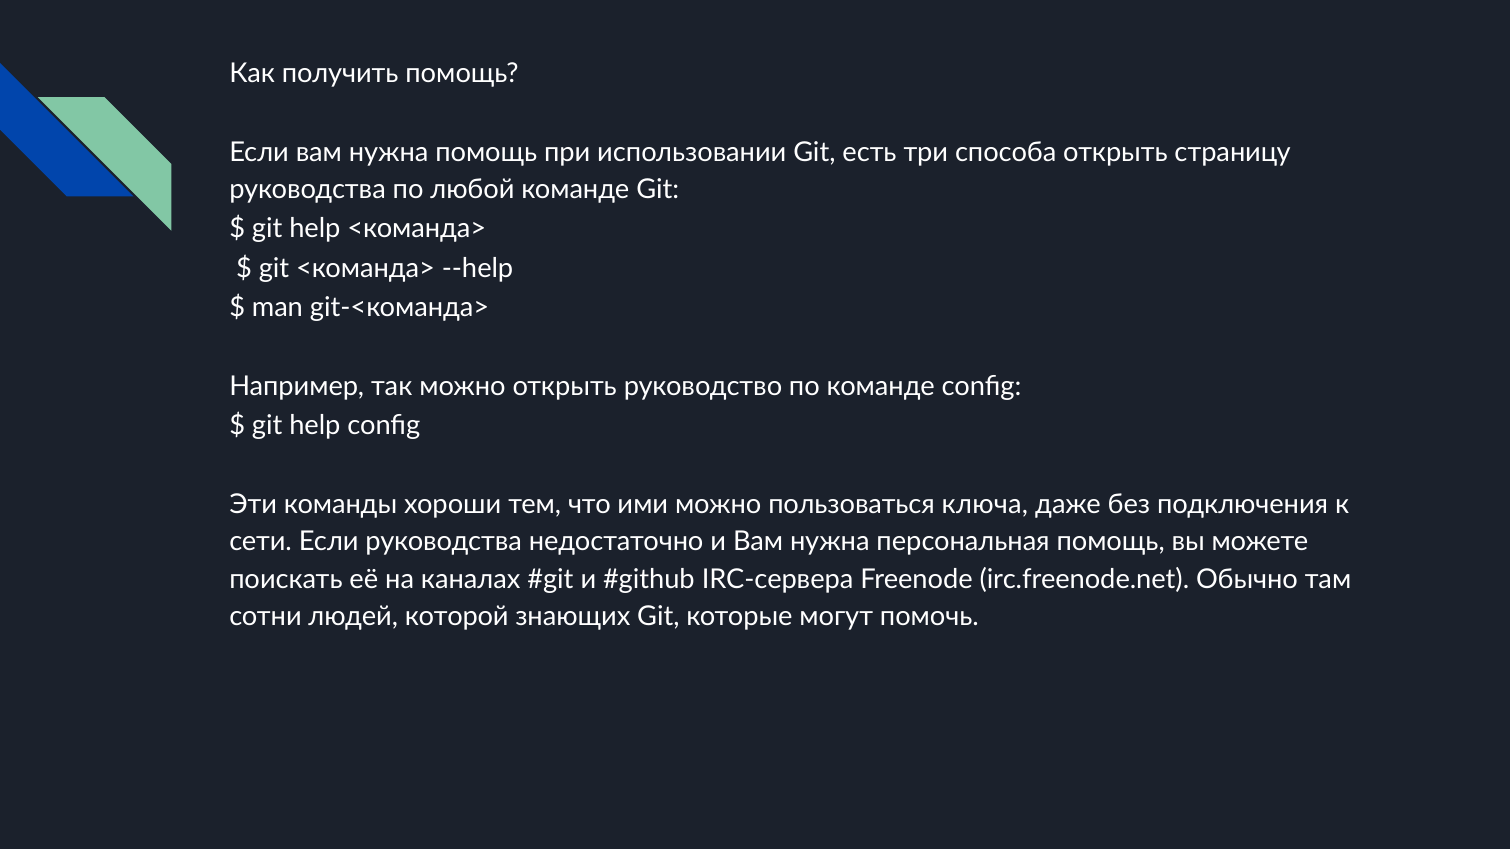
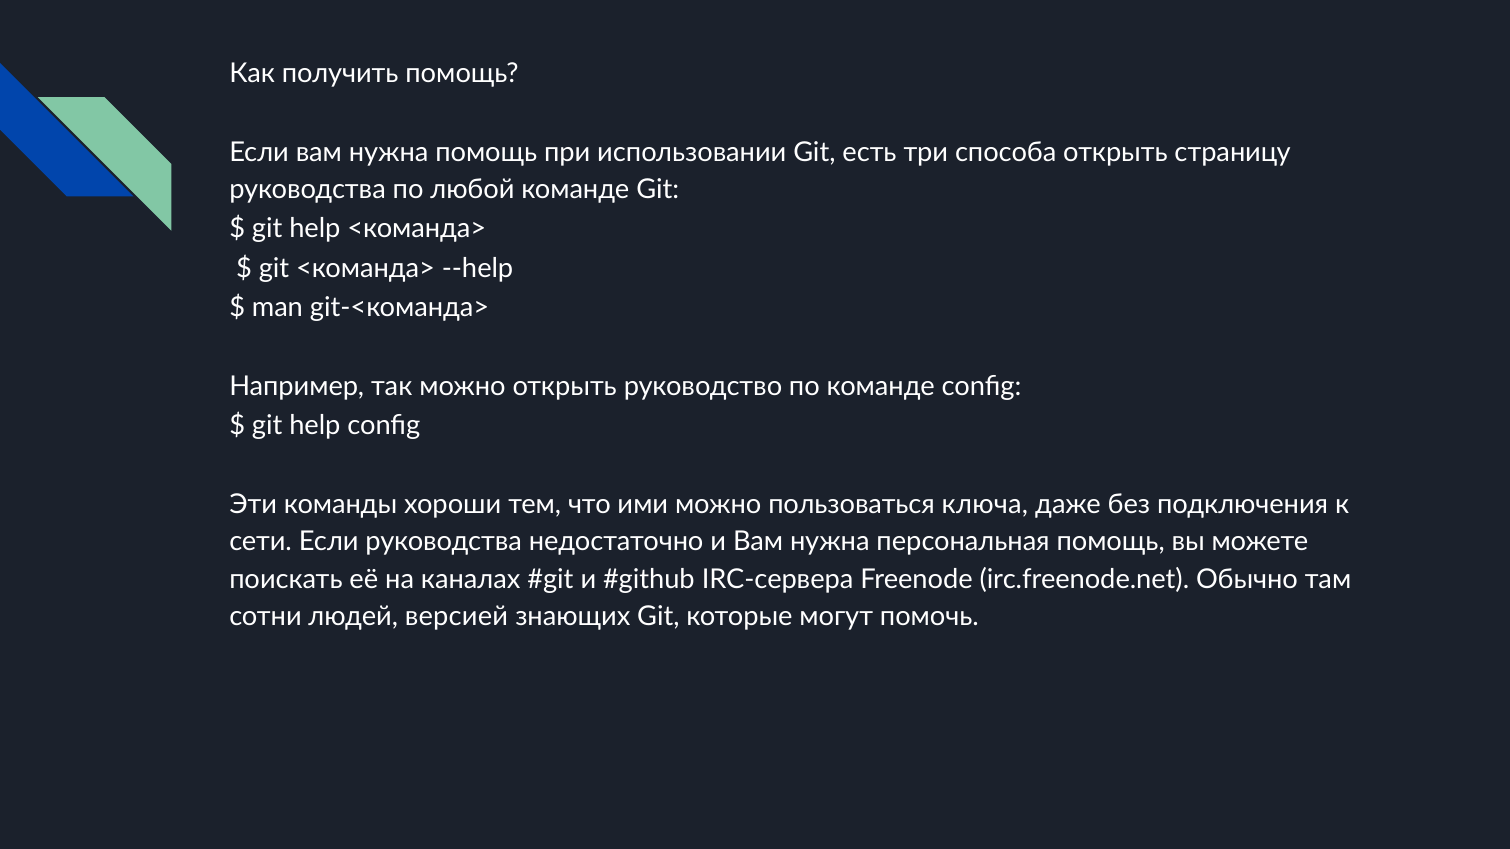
которой: которой -> версией
